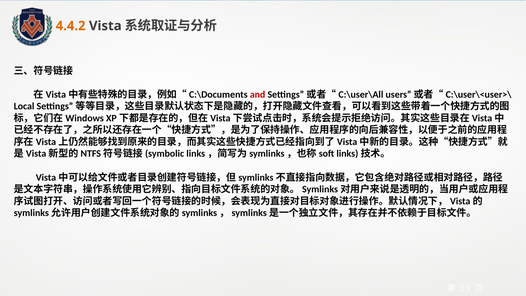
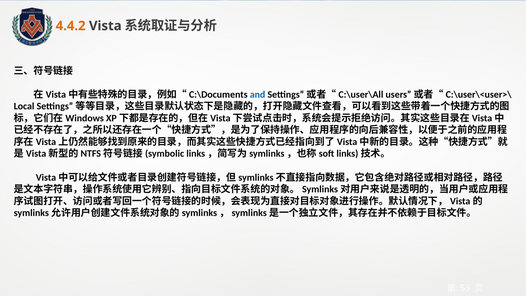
and colour: red -> blue
